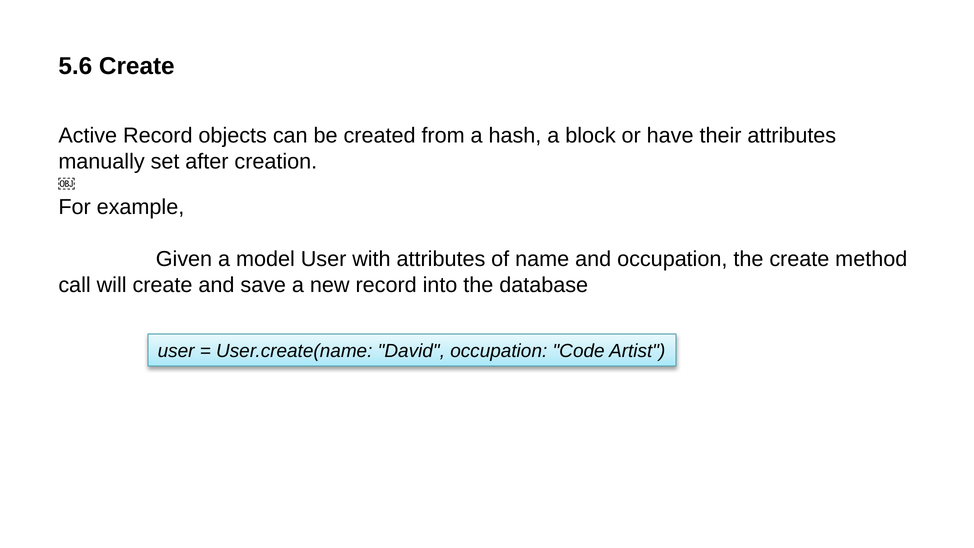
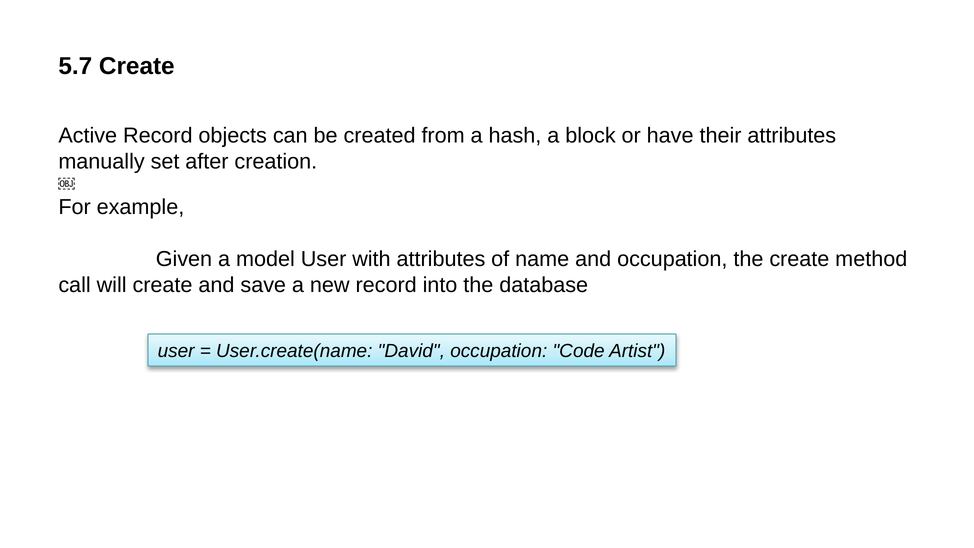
5.6: 5.6 -> 5.7
